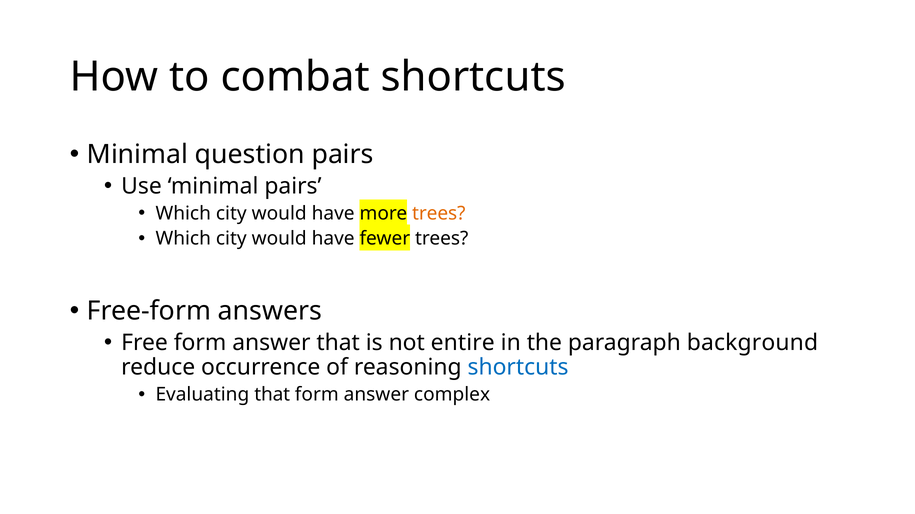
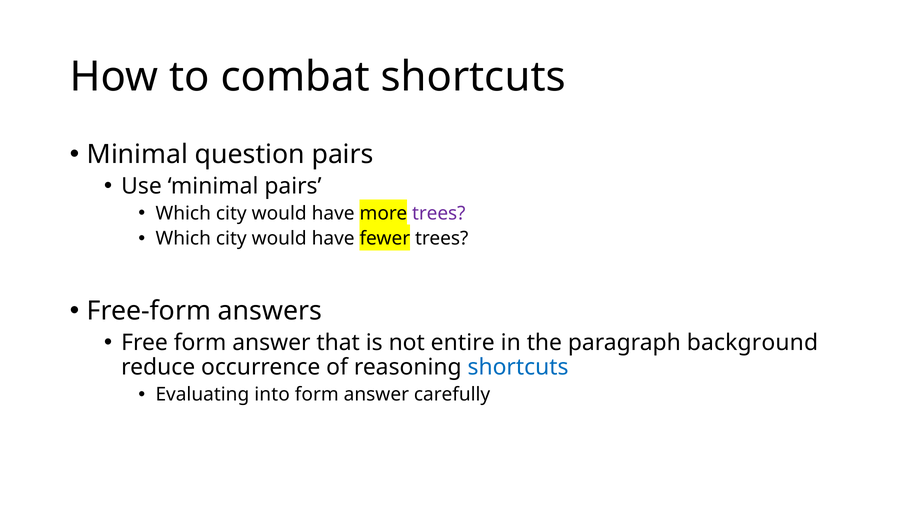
trees at (439, 214) colour: orange -> purple
Evaluating that: that -> into
complex: complex -> carefully
